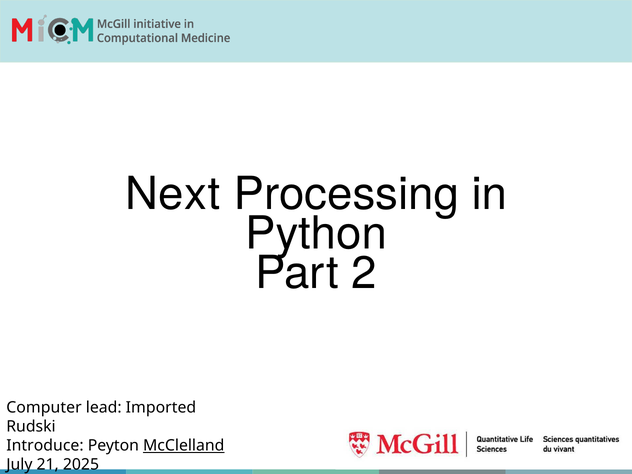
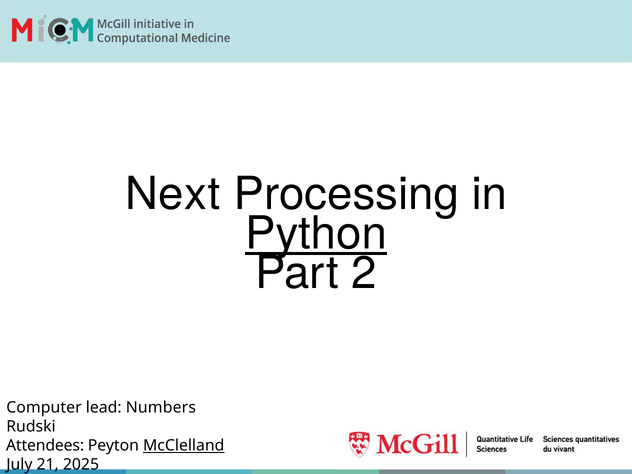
Python underline: none -> present
Imported: Imported -> Numbers
Introduce: Introduce -> Attendees
